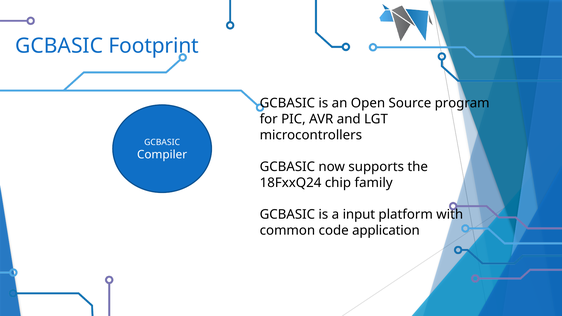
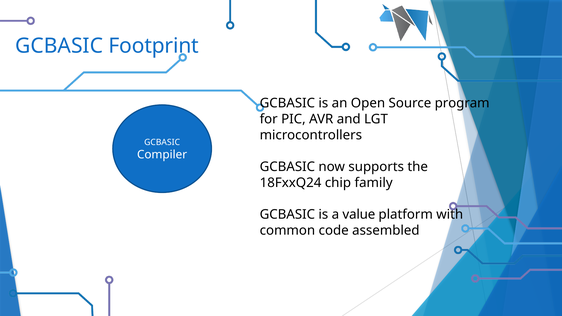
input: input -> value
application: application -> assembled
